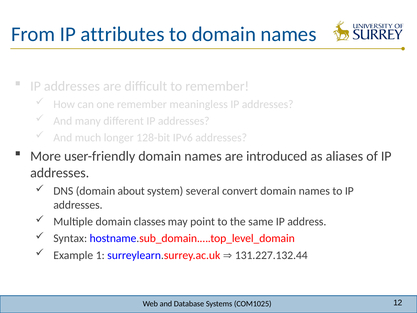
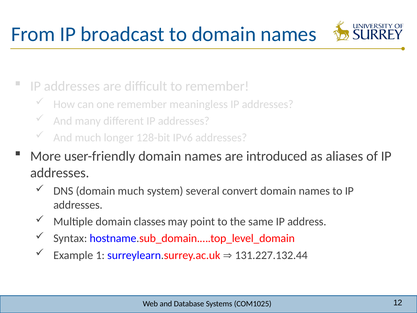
attributes: attributes -> broadcast
domain about: about -> much
